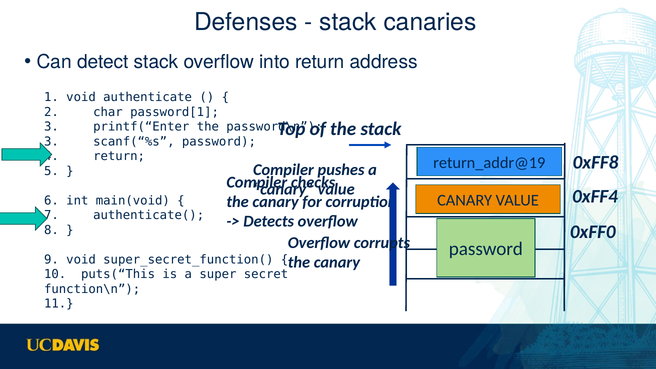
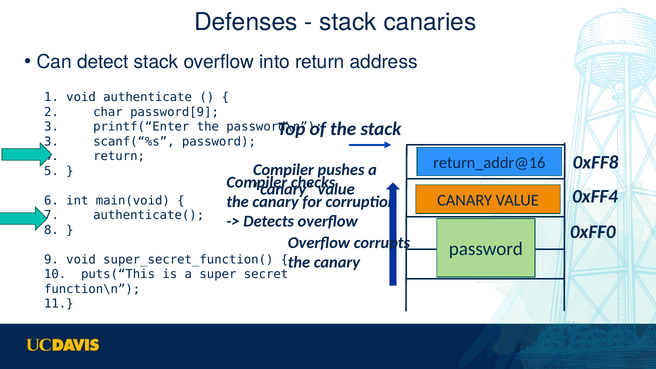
password[1: password[1 -> password[9
return_addr@19: return_addr@19 -> return_addr@16
